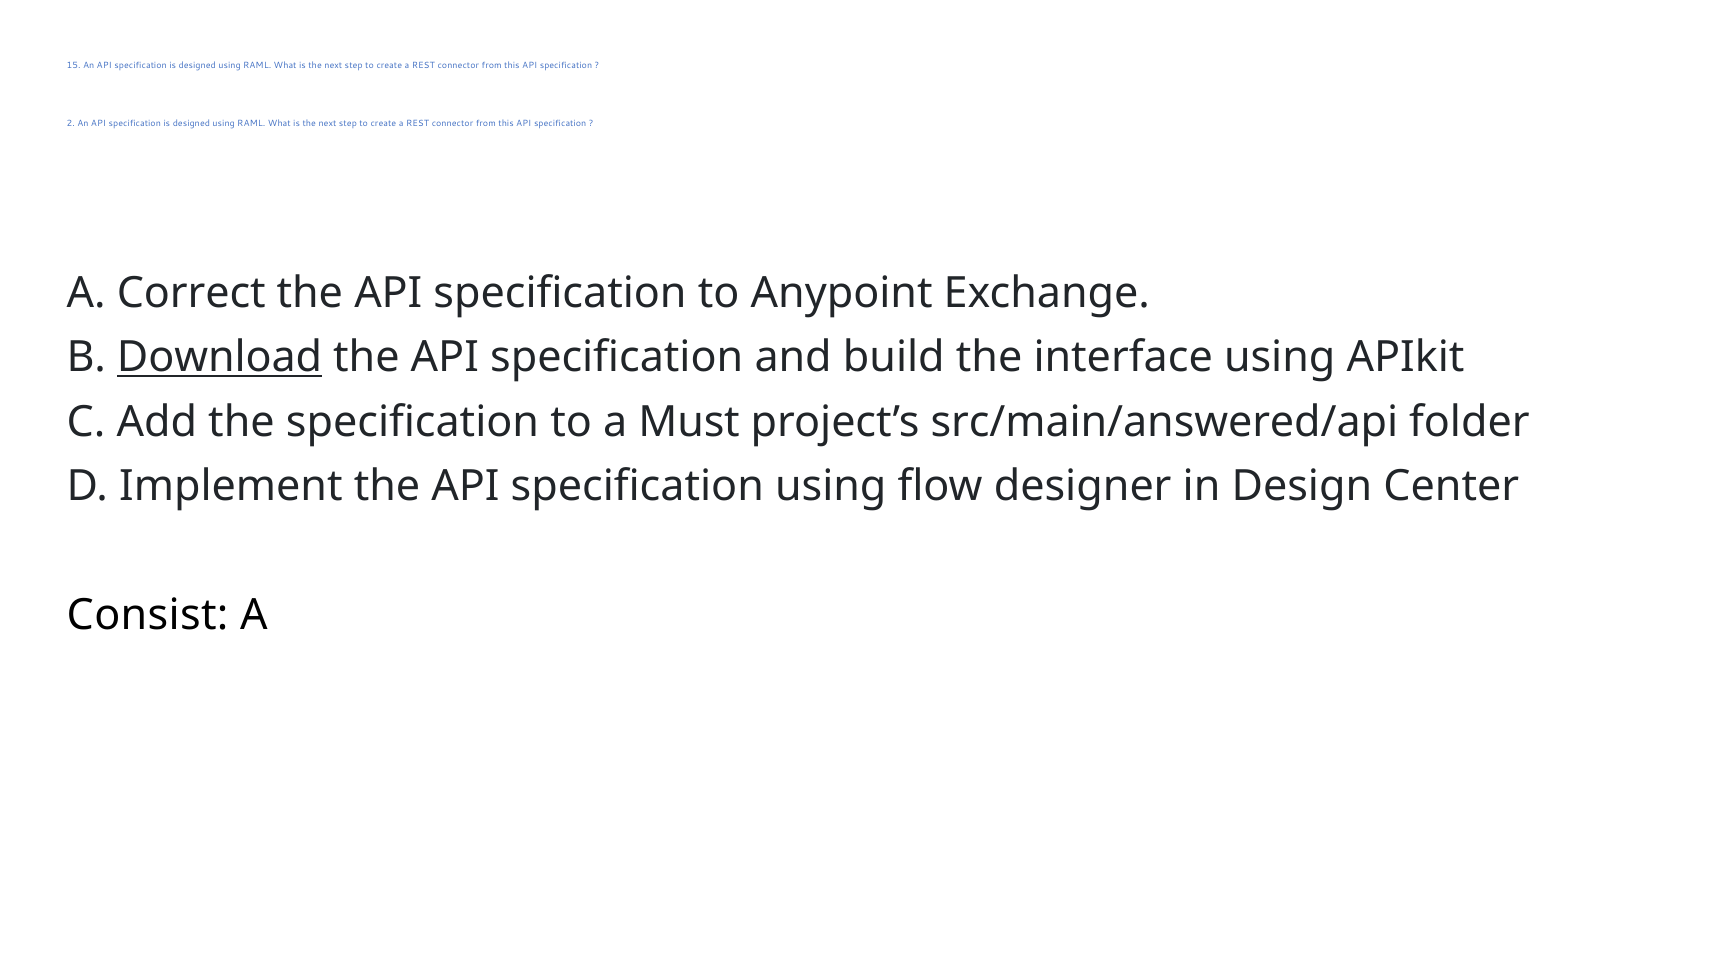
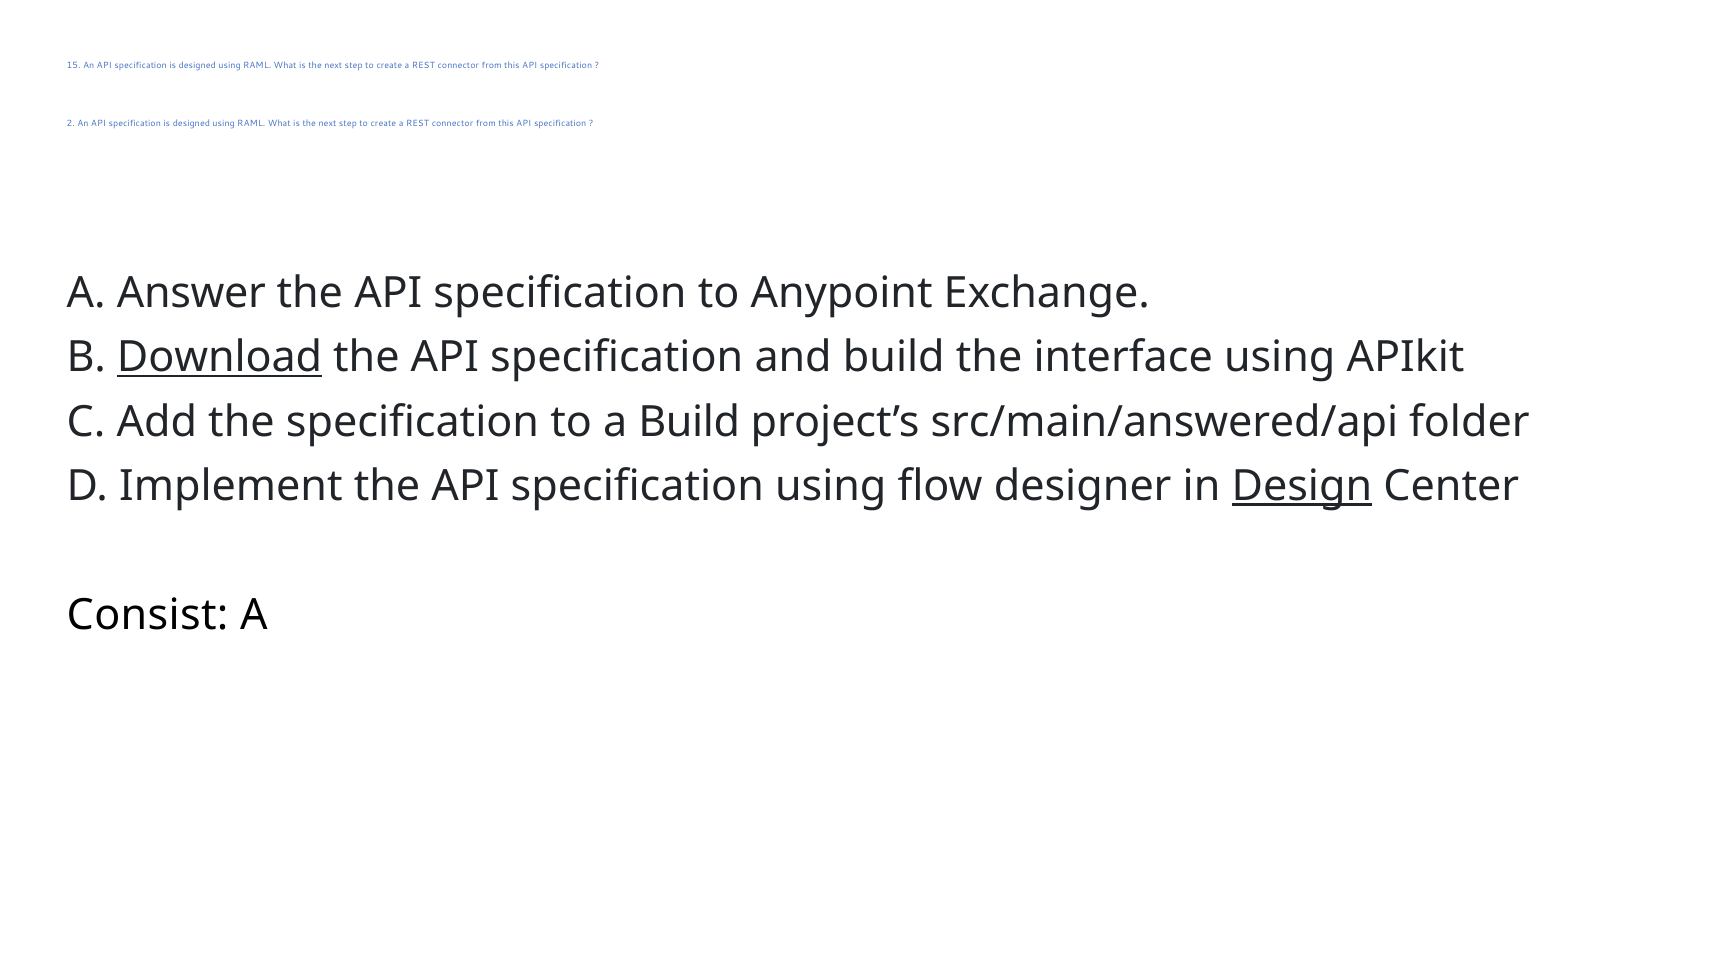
Correct: Correct -> Answer
a Must: Must -> Build
Design underline: none -> present
